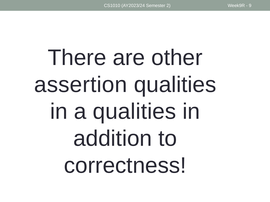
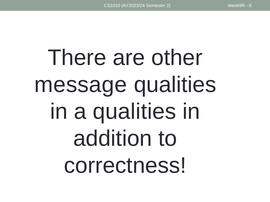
assertion: assertion -> message
